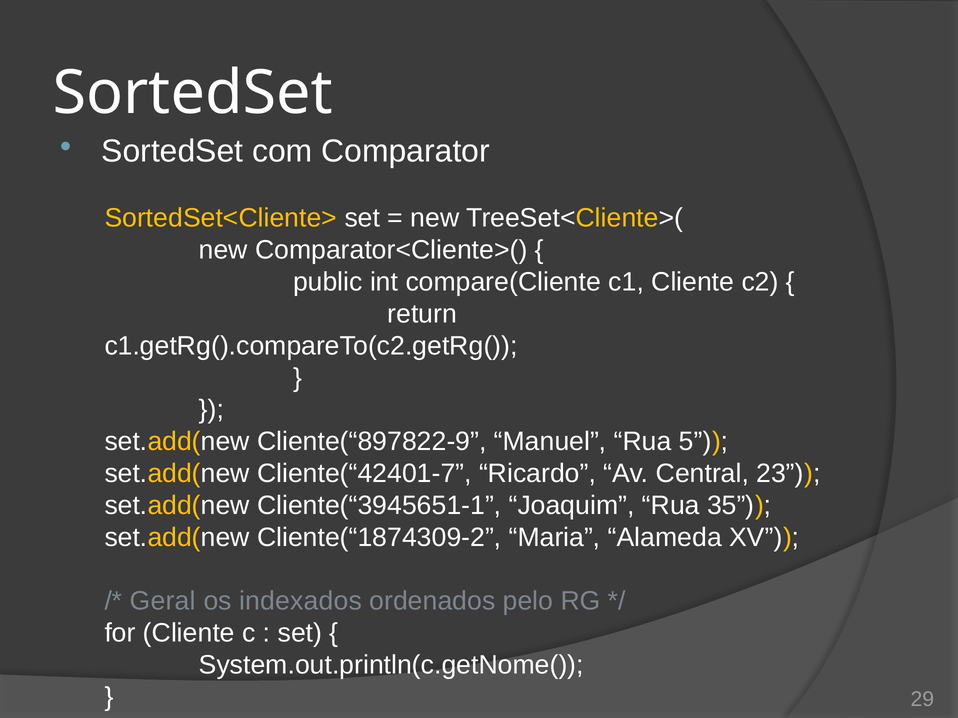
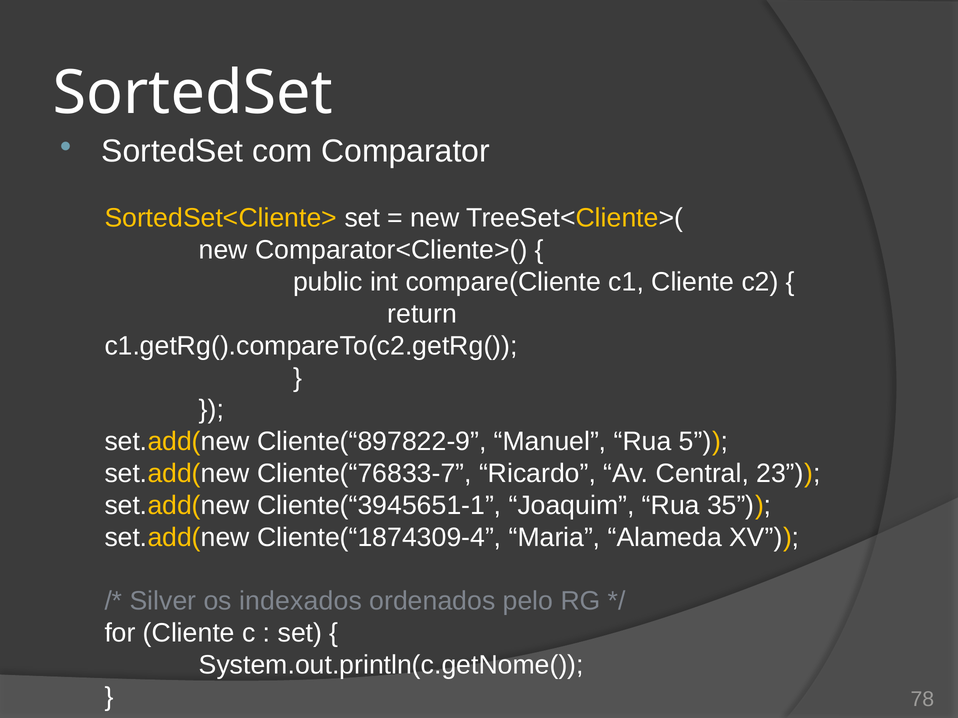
Cliente(“42401-7: Cliente(“42401-7 -> Cliente(“76833-7
Cliente(“1874309-2: Cliente(“1874309-2 -> Cliente(“1874309-4
Geral: Geral -> Silver
29: 29 -> 78
